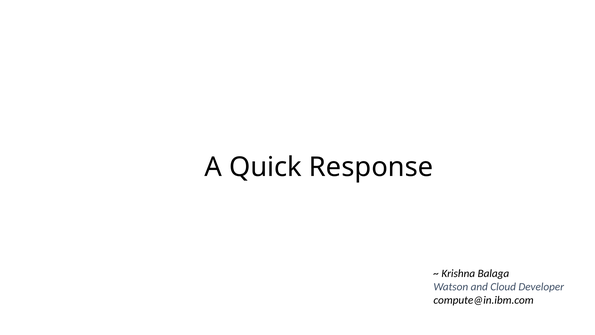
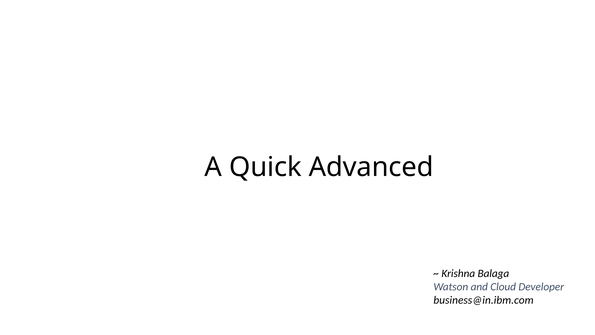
Response: Response -> Advanced
compute@in.ibm.com: compute@in.ibm.com -> business@in.ibm.com
